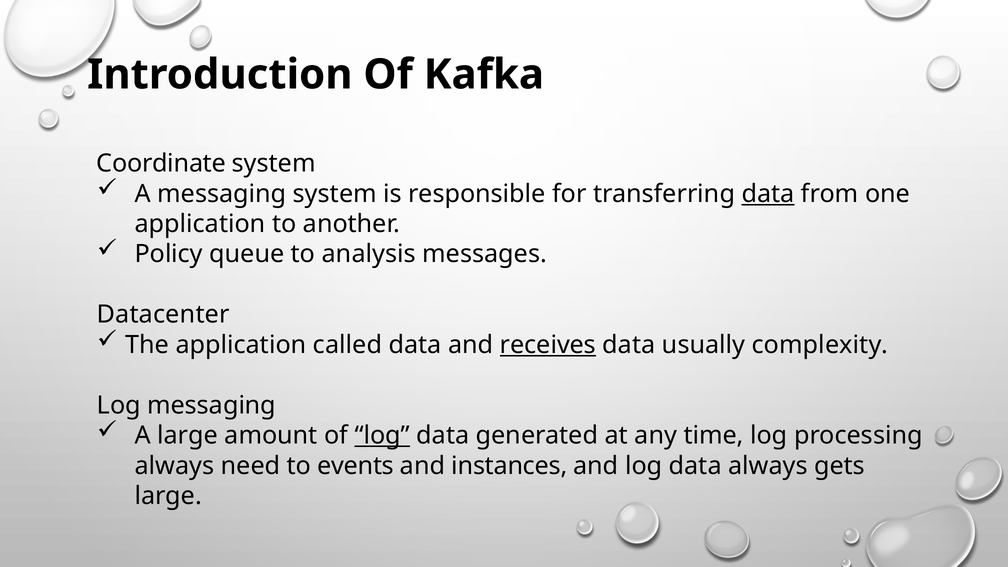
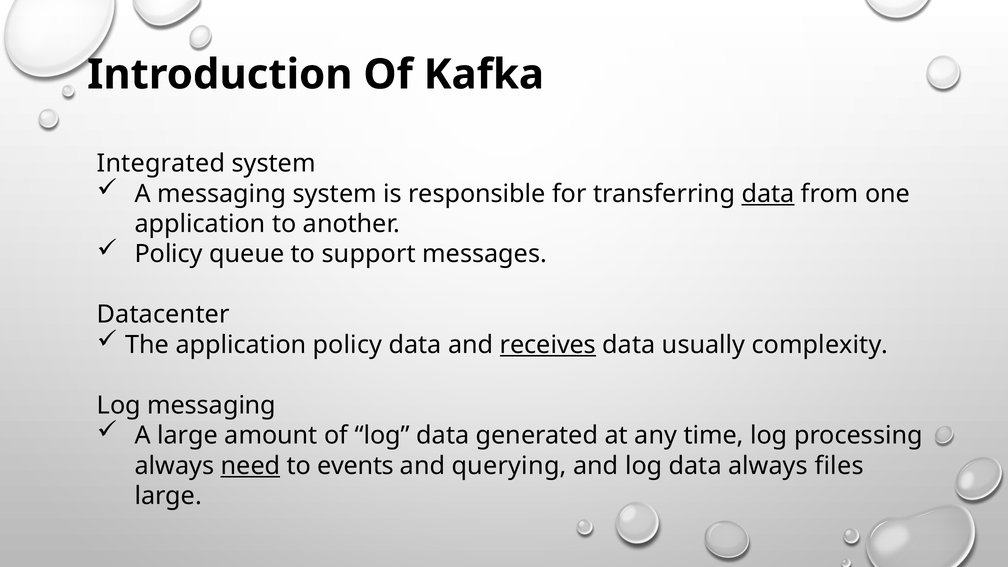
Coordinate: Coordinate -> Integrated
analysis: analysis -> support
application called: called -> policy
log at (382, 436) underline: present -> none
need underline: none -> present
instances: instances -> querying
gets: gets -> files
